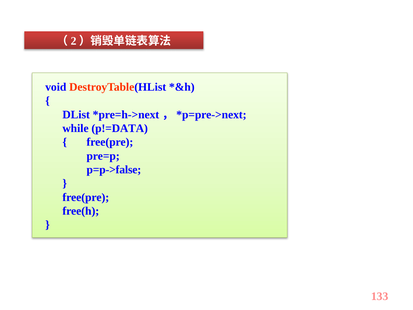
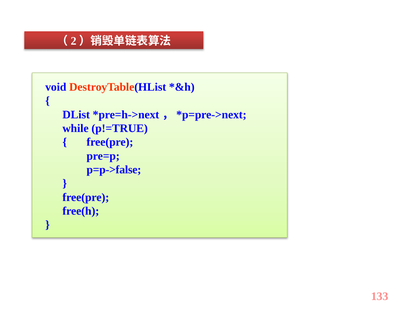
p!=DATA: p!=DATA -> p!=TRUE
